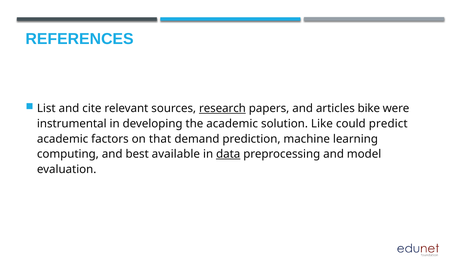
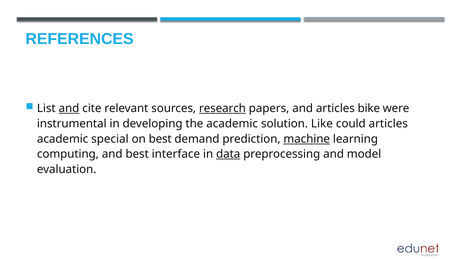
and at (69, 109) underline: none -> present
could predict: predict -> articles
factors: factors -> special
on that: that -> best
machine underline: none -> present
available: available -> interface
